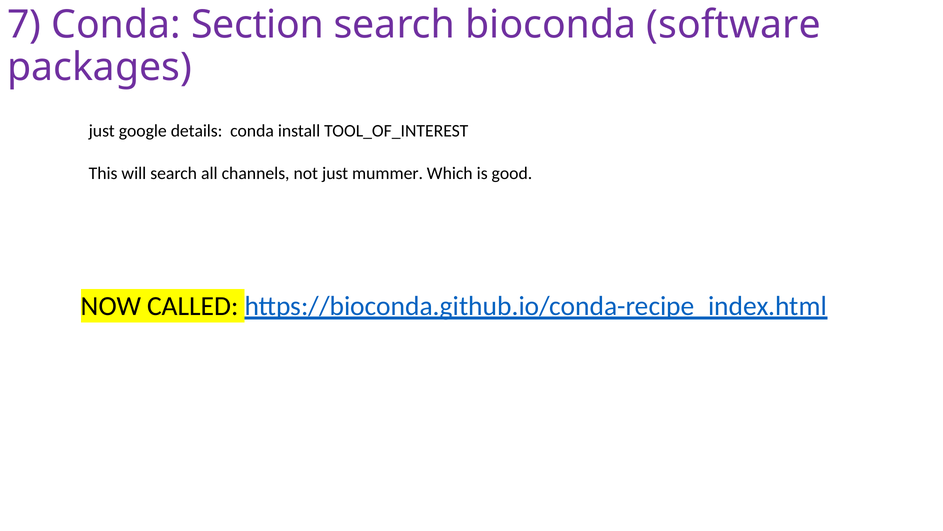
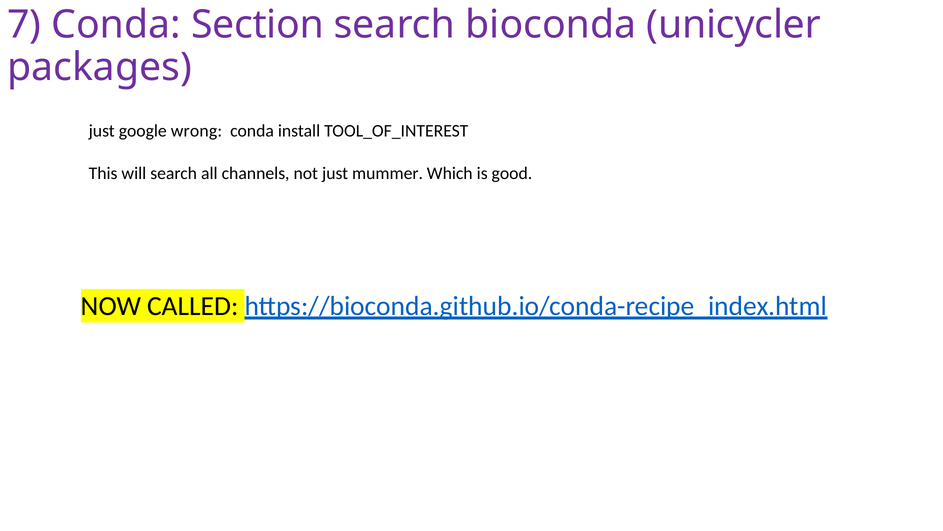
software: software -> unicycler
details: details -> wrong
